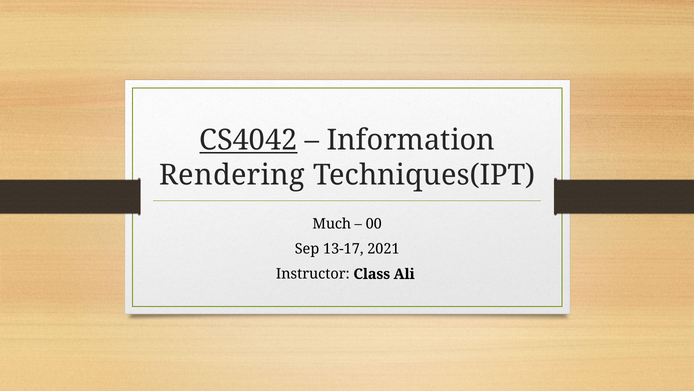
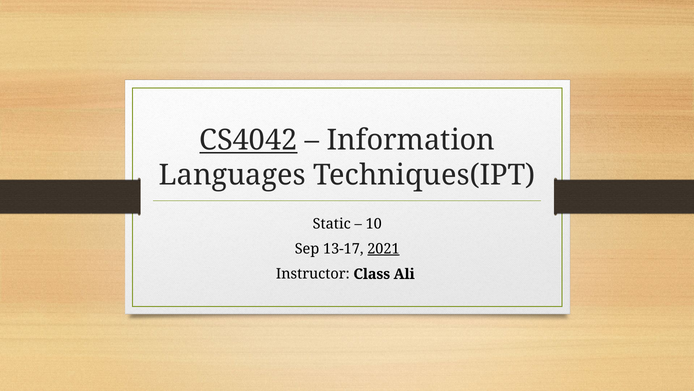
Rendering: Rendering -> Languages
Much: Much -> Static
00: 00 -> 10
2021 underline: none -> present
